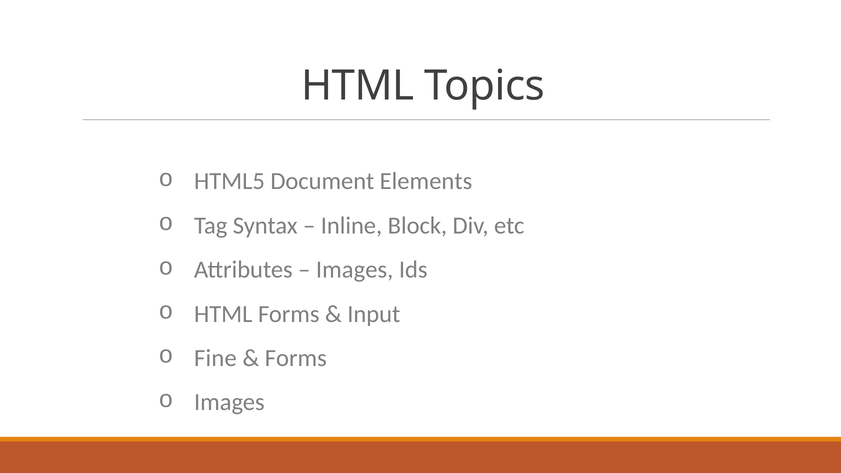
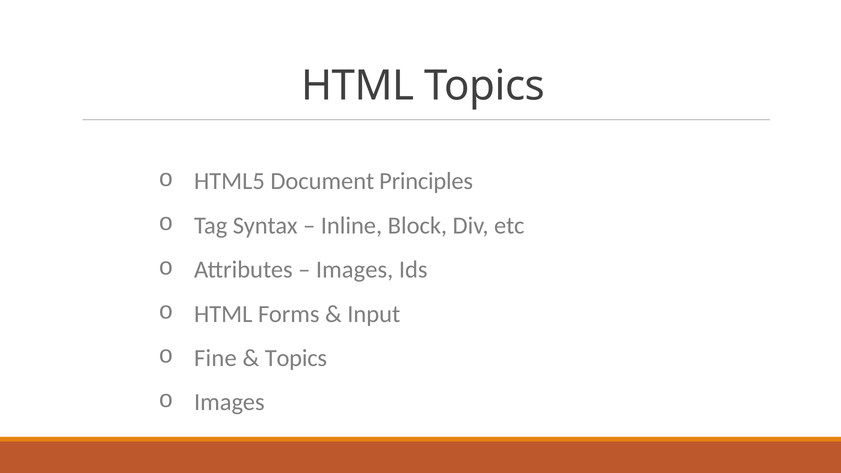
Elements: Elements -> Principles
Forms at (296, 358): Forms -> Topics
